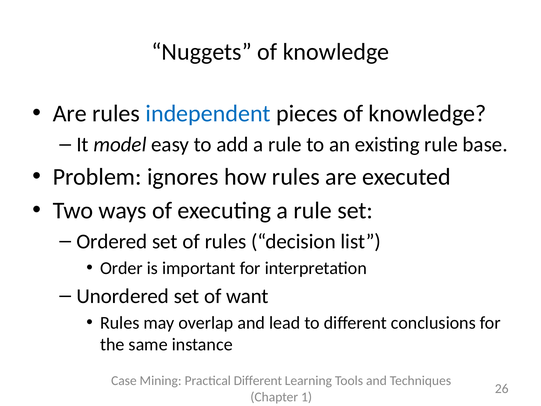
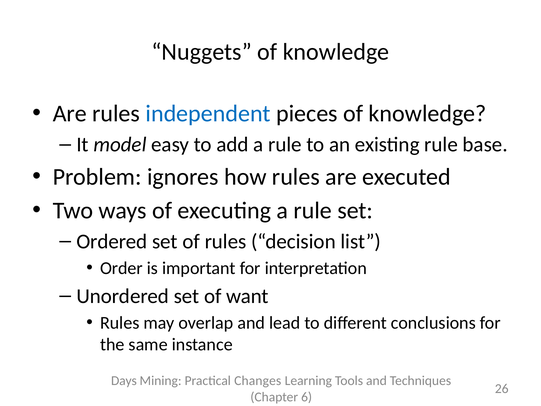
Case: Case -> Days
Practical Different: Different -> Changes
1: 1 -> 6
